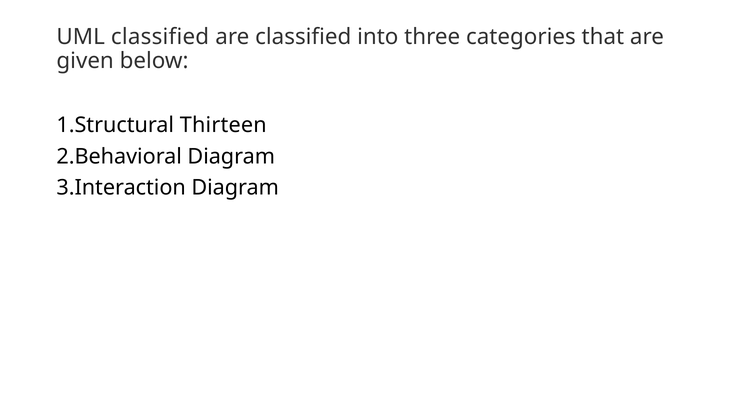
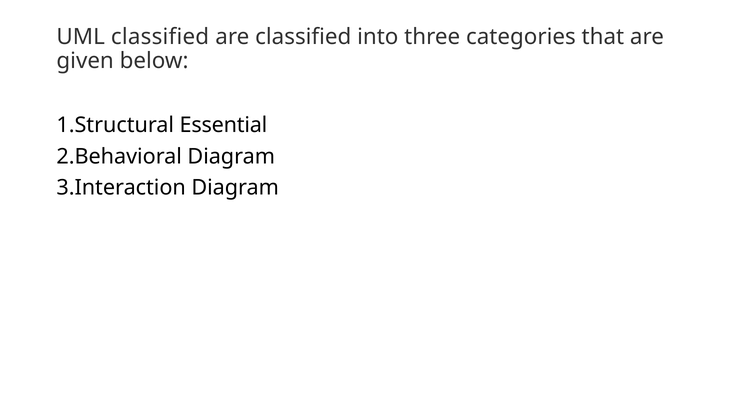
Thirteen: Thirteen -> Essential
